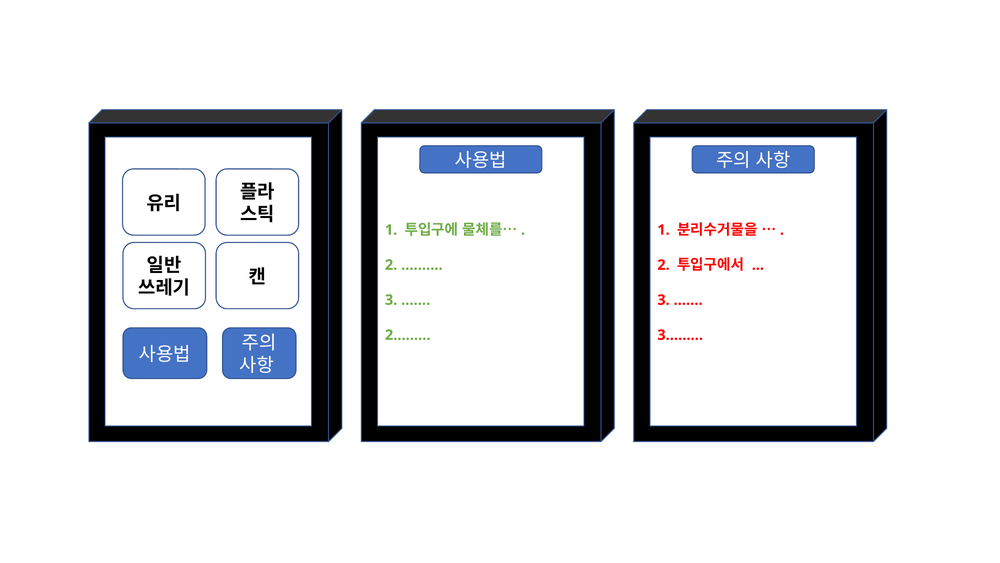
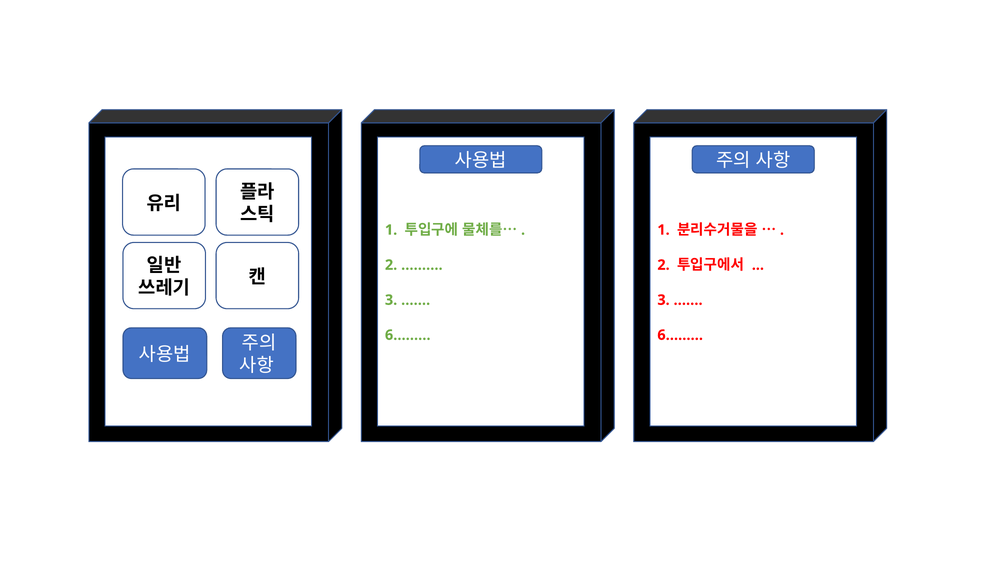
2……… at (408, 335): 2……… -> 6………
3……… at (680, 335): 3……… -> 6………
